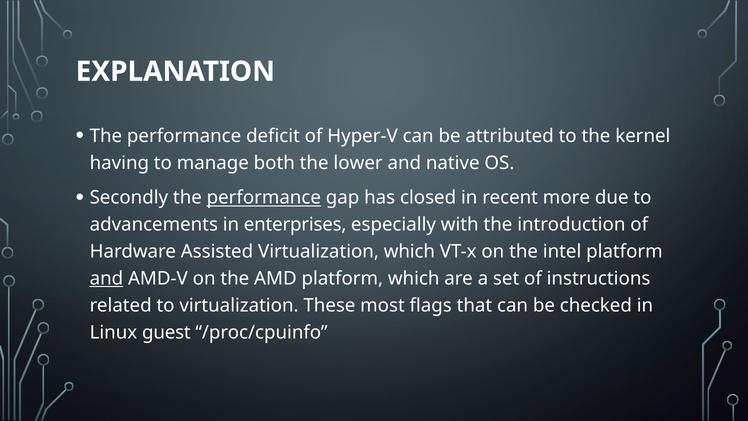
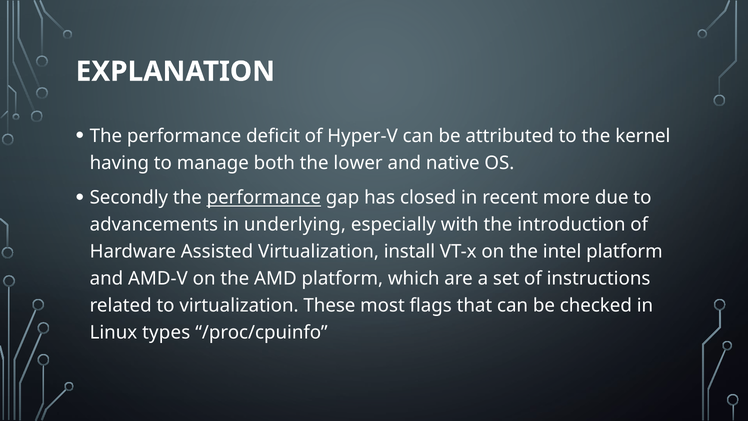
enterprises: enterprises -> underlying
Virtualization which: which -> install
and at (106, 278) underline: present -> none
guest: guest -> types
